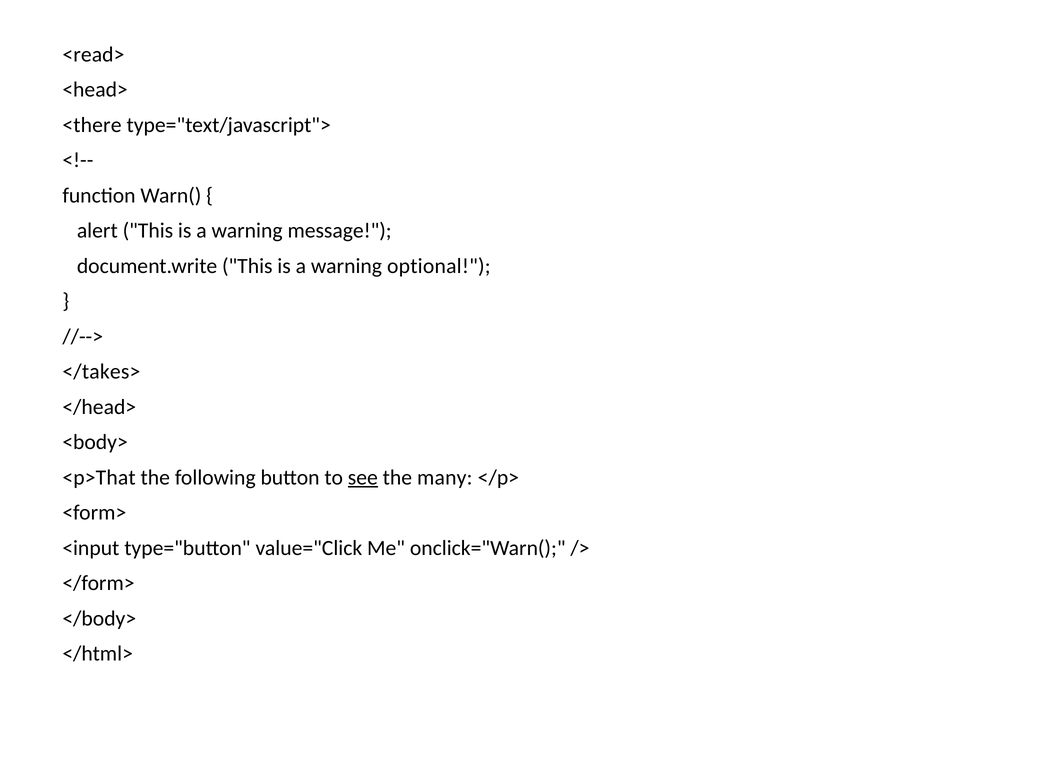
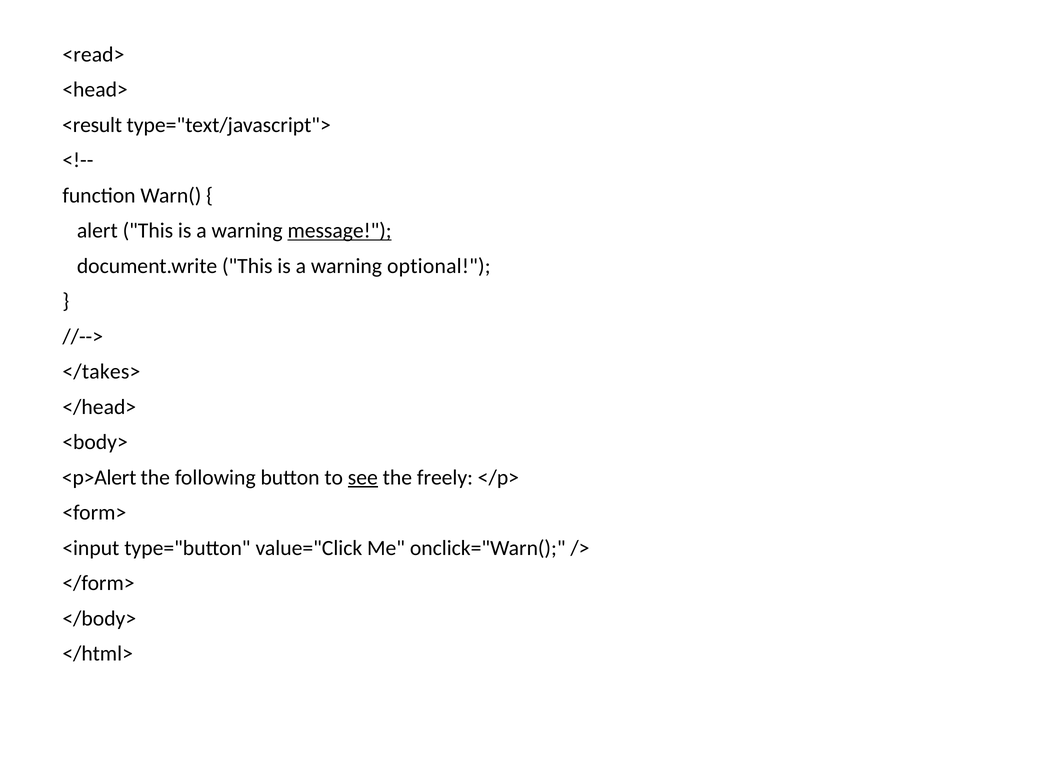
<there: <there -> <result
message underline: none -> present
<p>That: <p>That -> <p>Alert
many: many -> freely
